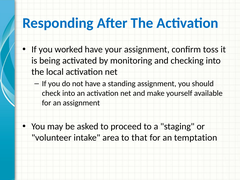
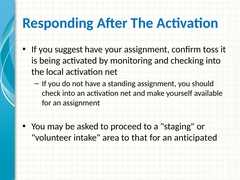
worked: worked -> suggest
temptation: temptation -> anticipated
